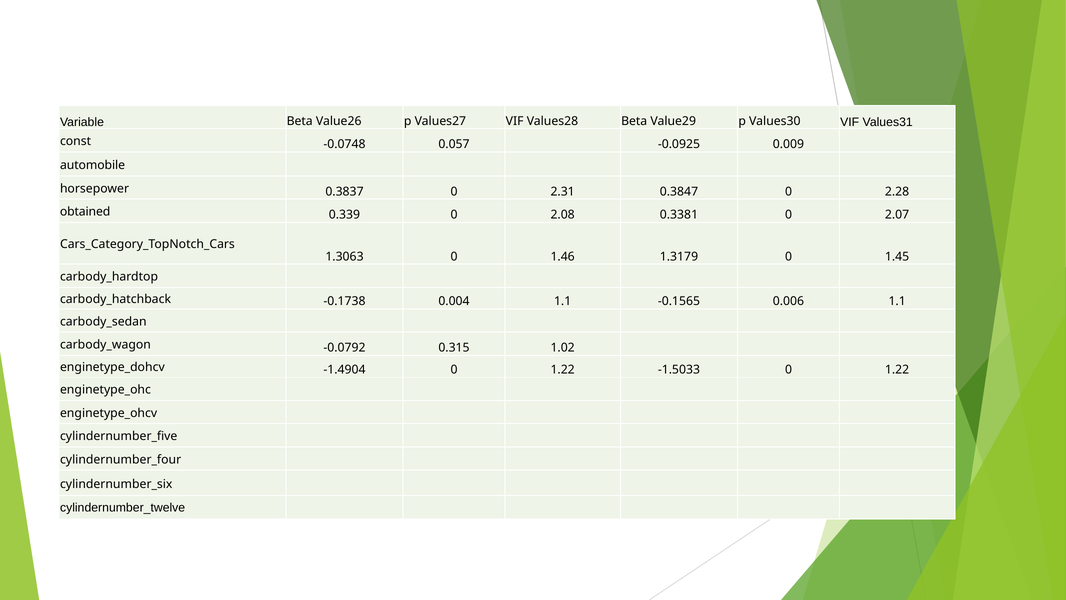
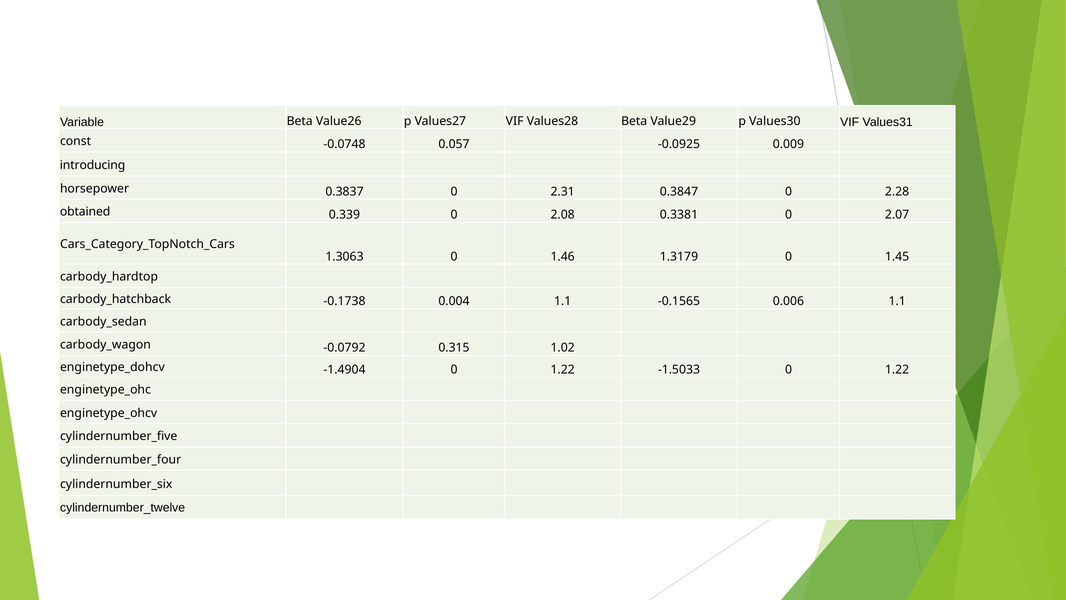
automobile: automobile -> introducing
